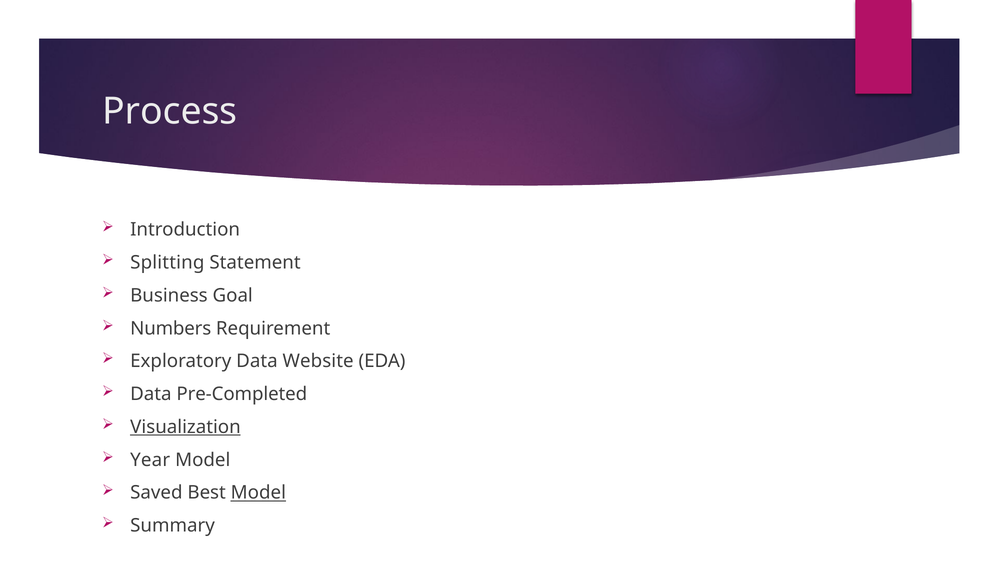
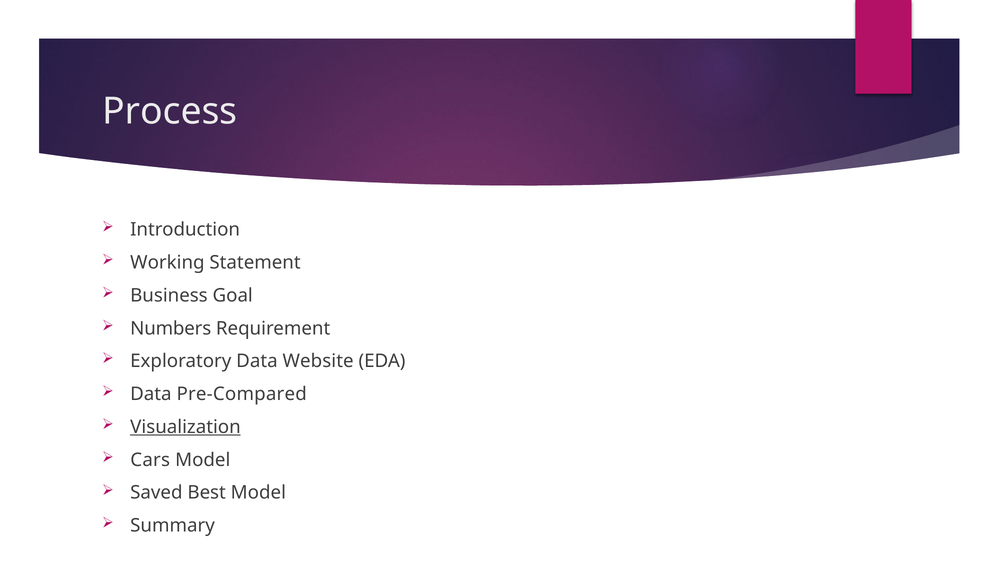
Splitting: Splitting -> Working
Pre-Completed: Pre-Completed -> Pre-Compared
Year: Year -> Cars
Model at (258, 493) underline: present -> none
